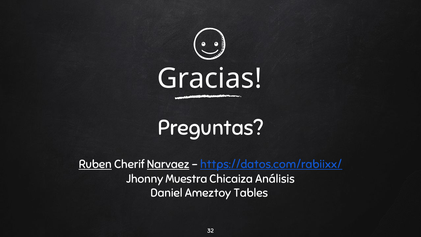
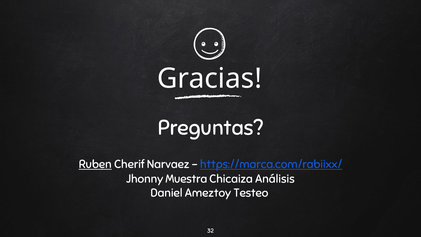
Narvaez underline: present -> none
https://datos.com/rabiixx/: https://datos.com/rabiixx/ -> https://marca.com/rabiixx/
Tables: Tables -> Testeo
